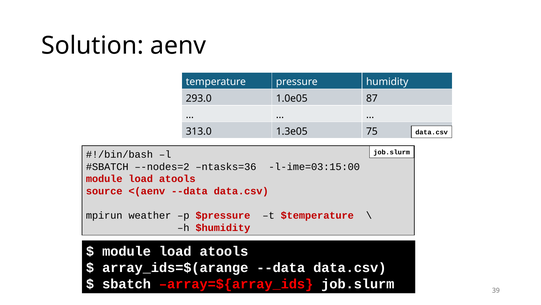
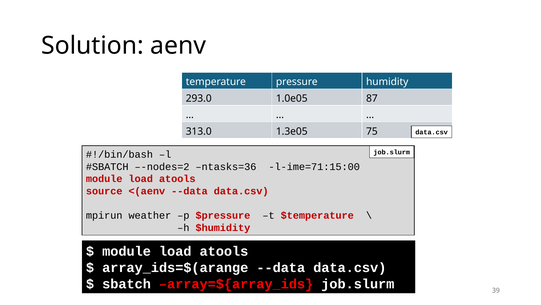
l-ime=03:15:00: l-ime=03:15:00 -> l-ime=71:15:00
